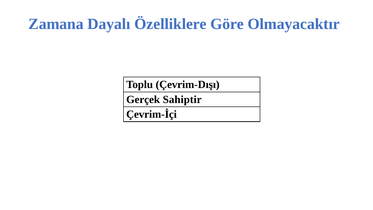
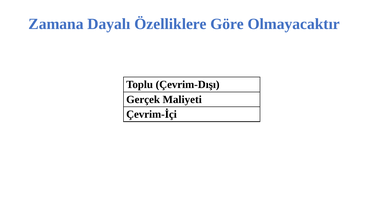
Sahiptir: Sahiptir -> Maliyeti
